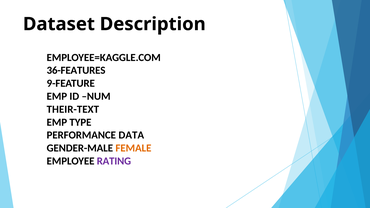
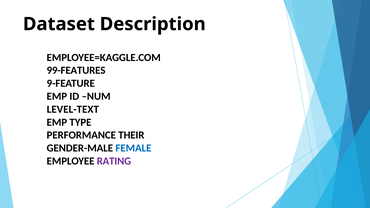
36-FEATURES: 36-FEATURES -> 99-FEATURES
THEIR-TEXT: THEIR-TEXT -> LEVEL-TEXT
DATA: DATA -> THEIR
FEMALE colour: orange -> blue
